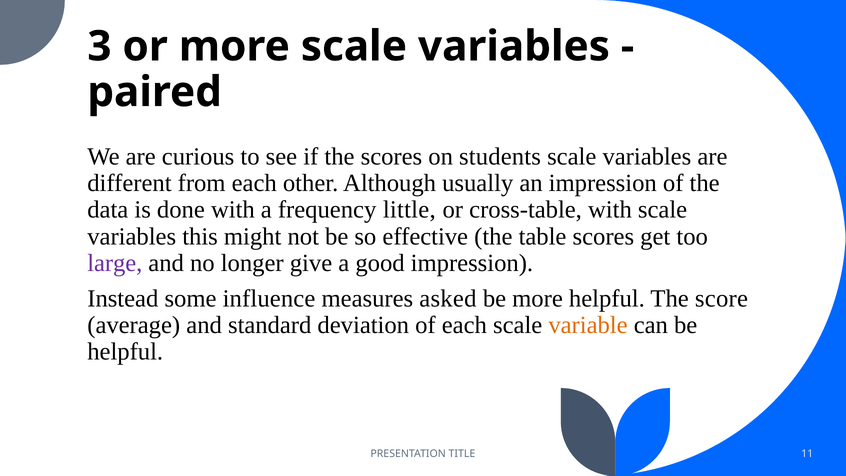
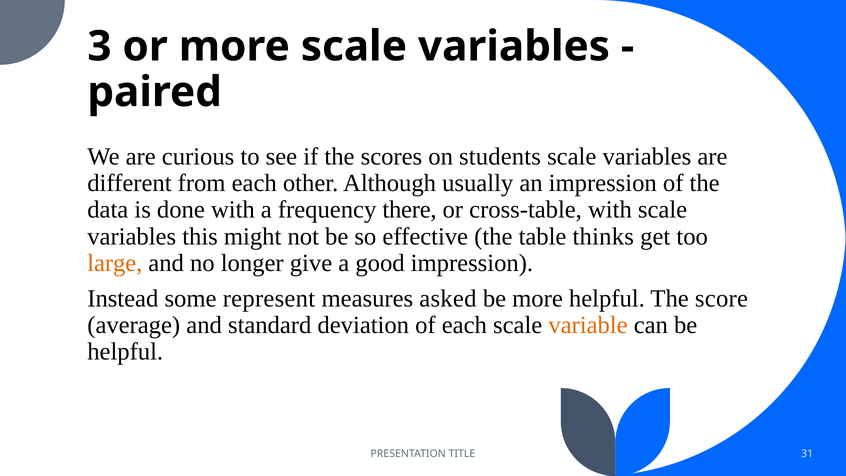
little: little -> there
table scores: scores -> thinks
large colour: purple -> orange
influence: influence -> represent
11: 11 -> 31
